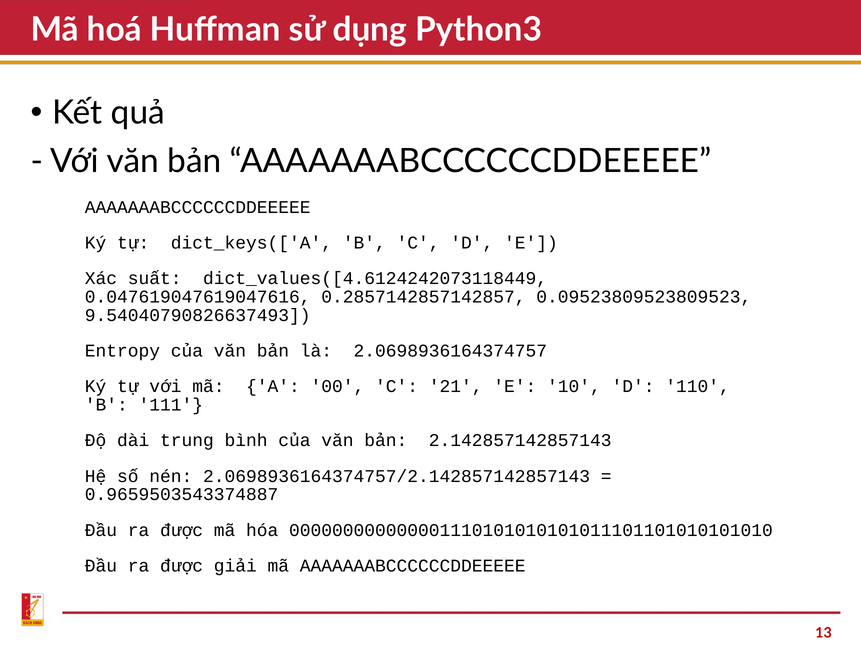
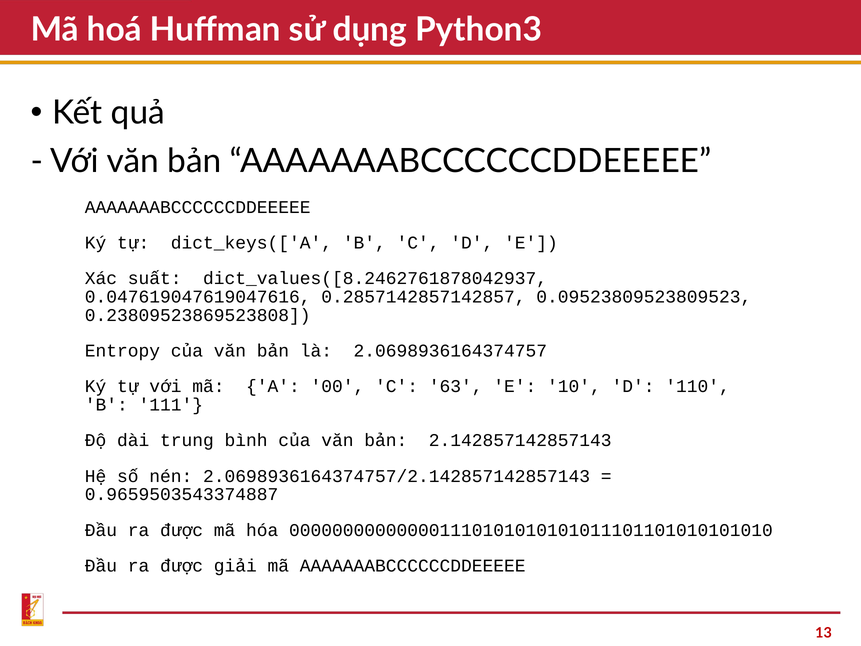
dict_values([4.6124242073118449: dict_values([4.6124242073118449 -> dict_values([8.2462761878042937
9.54040790826637493: 9.54040790826637493 -> 0.23809523869523808
21: 21 -> 63
